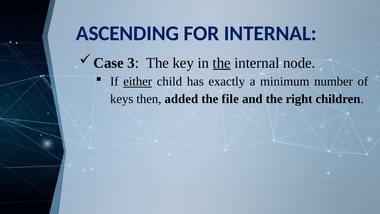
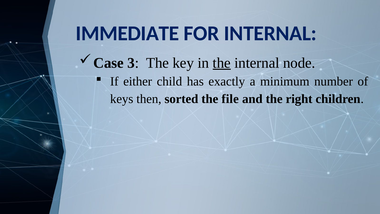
ASCENDING: ASCENDING -> IMMEDIATE
either underline: present -> none
added: added -> sorted
